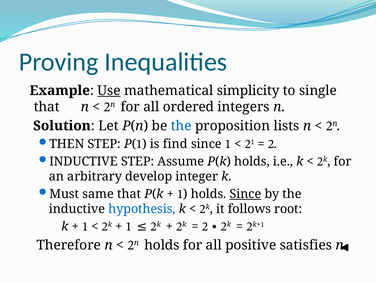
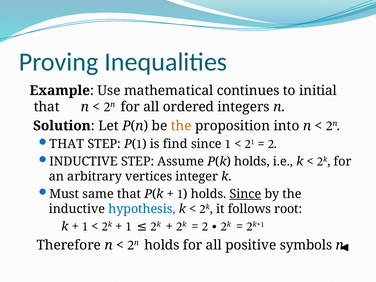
Use underline: present -> none
simplicity: simplicity -> continues
single: single -> initial
the at (181, 126) colour: blue -> orange
lists: lists -> into
THEN at (67, 144): THEN -> THAT
develop: develop -> vertices
satisfies: satisfies -> symbols
